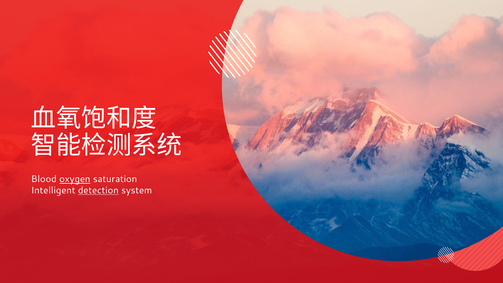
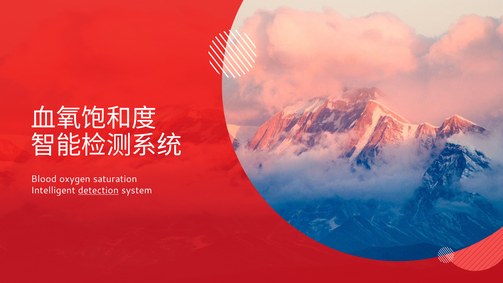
oxygen underline: present -> none
